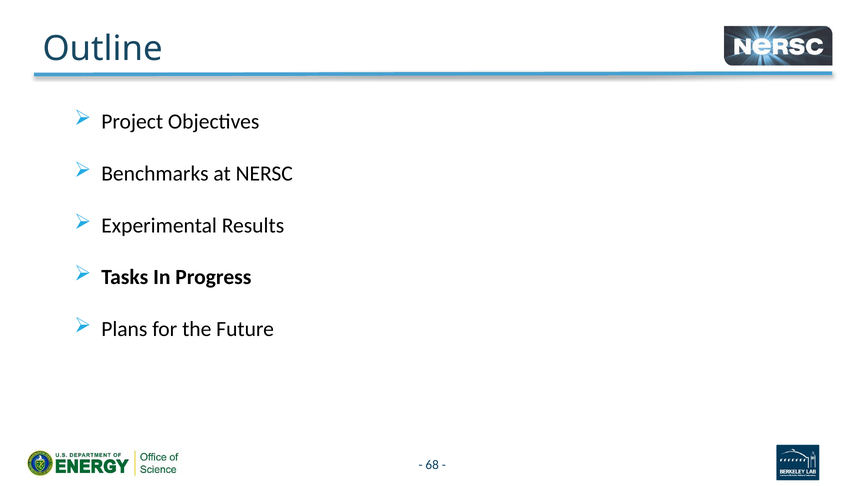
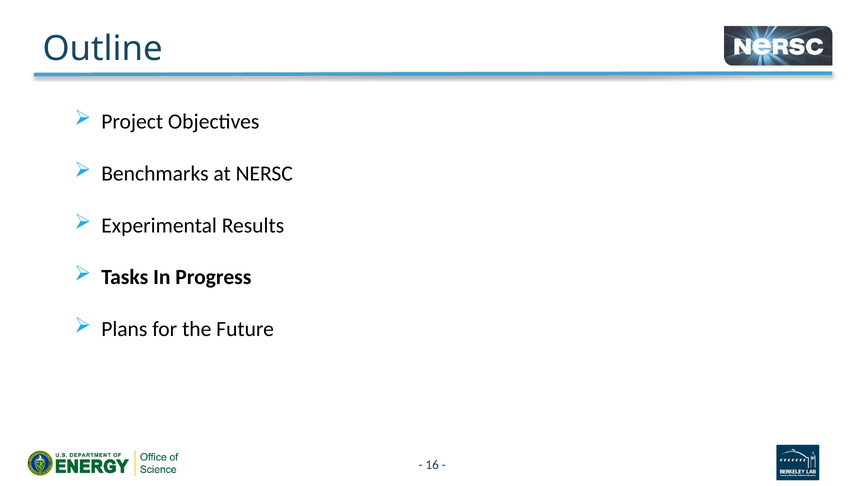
68: 68 -> 16
